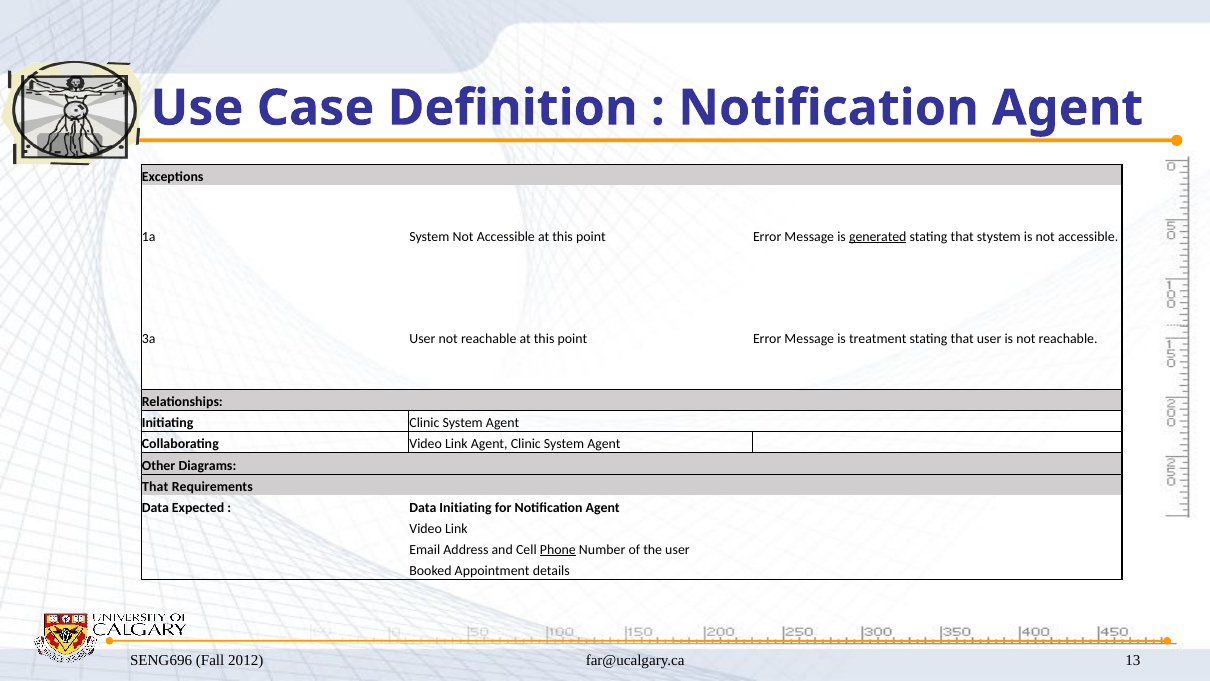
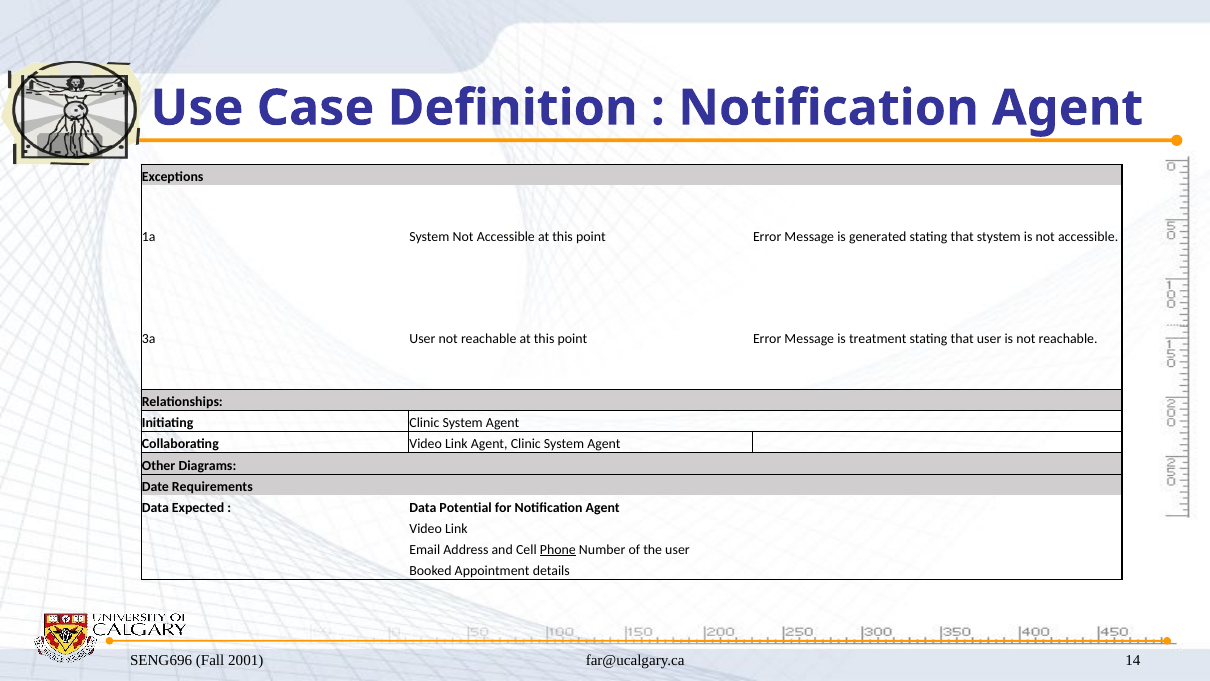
generated underline: present -> none
That at (155, 487): That -> Date
Data Initiating: Initiating -> Potential
2012: 2012 -> 2001
13: 13 -> 14
